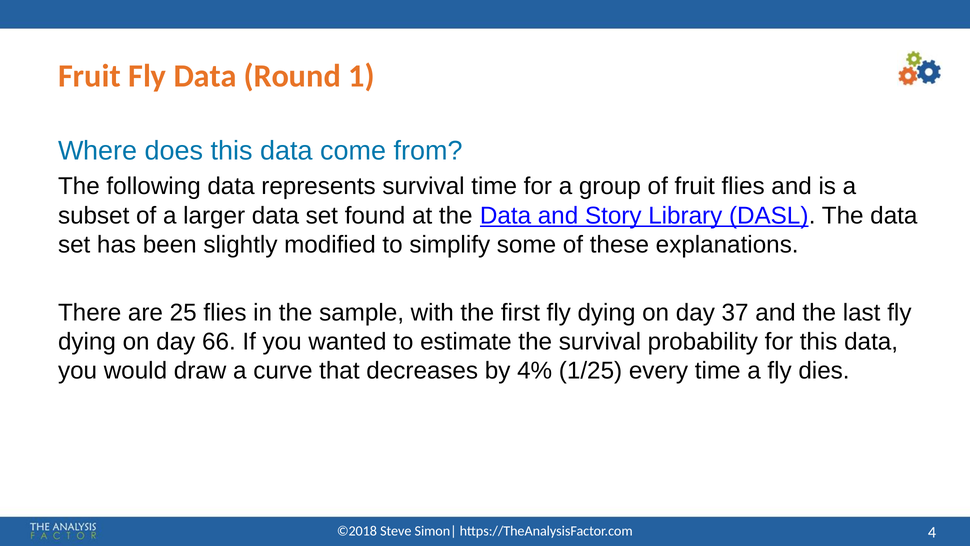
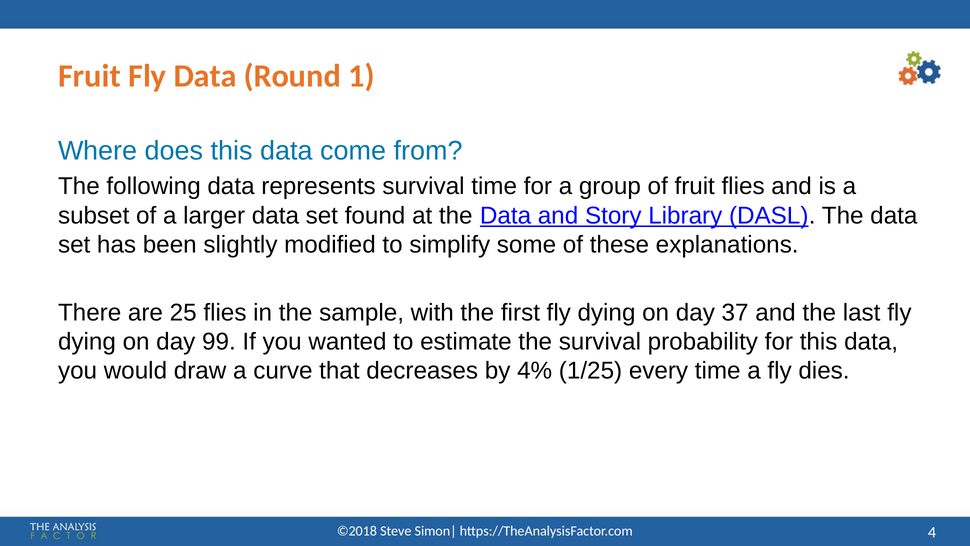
66: 66 -> 99
